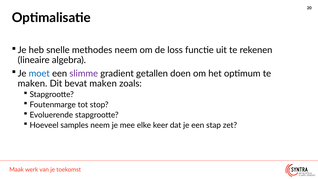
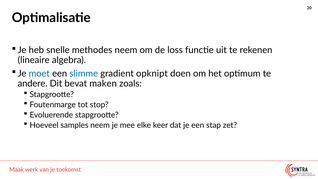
slimme colour: purple -> blue
getallen: getallen -> opknipt
maken at (32, 83): maken -> andere
